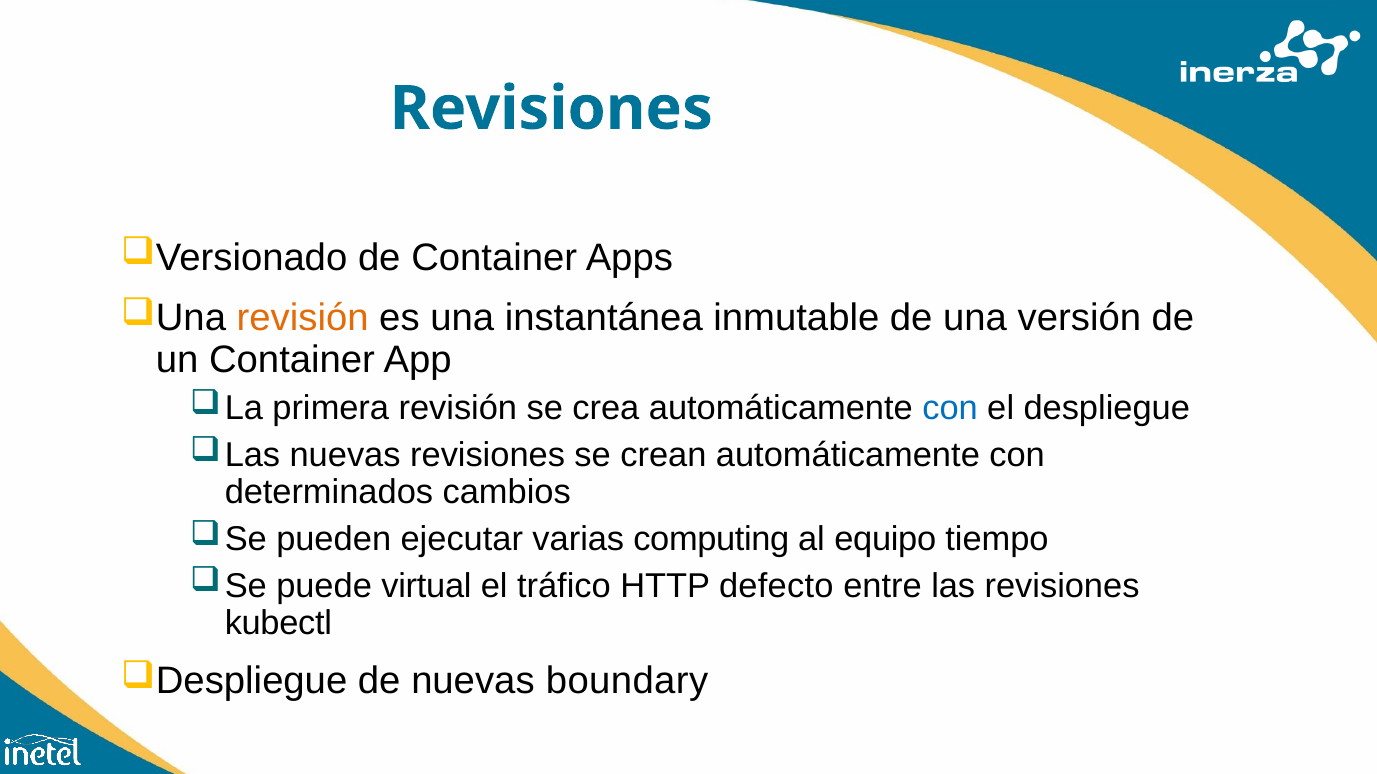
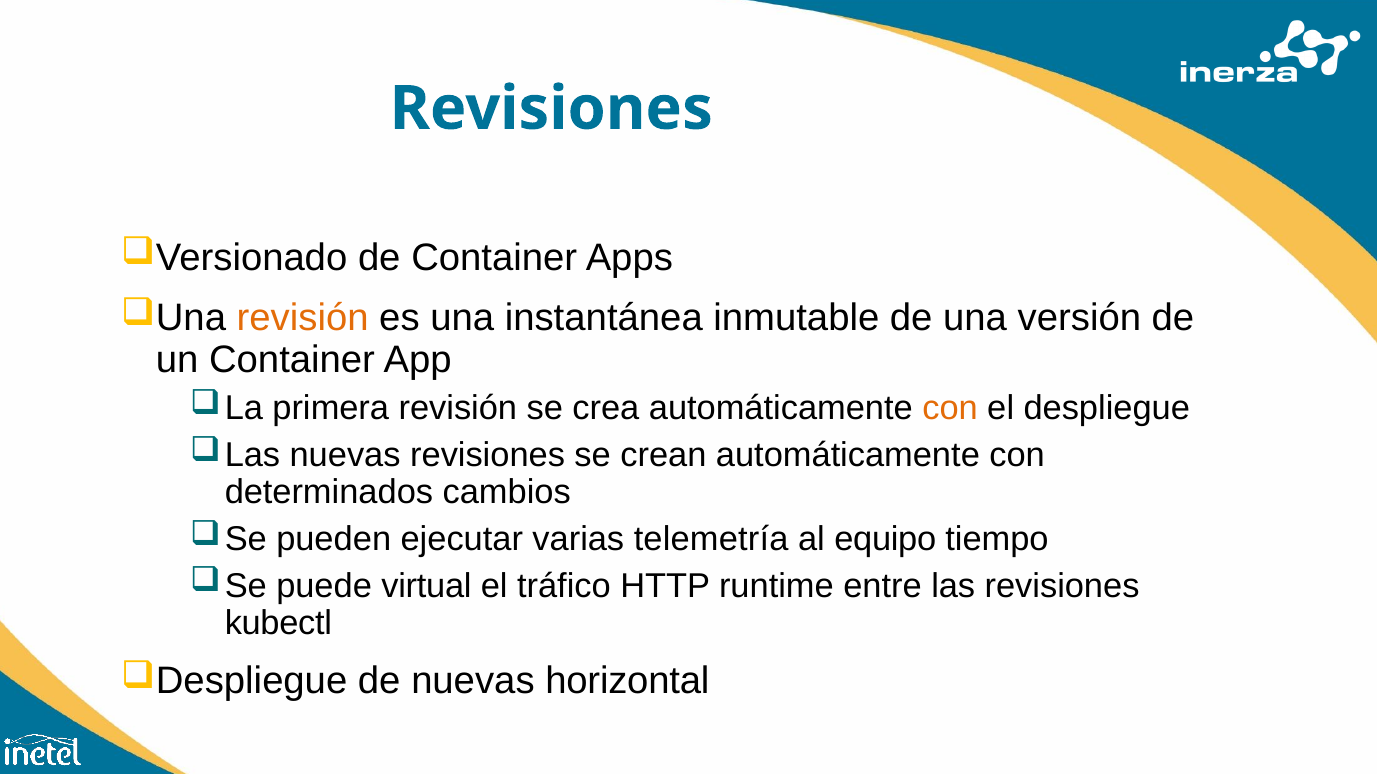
con at (950, 409) colour: blue -> orange
computing: computing -> telemetría
defecto: defecto -> runtime
boundary: boundary -> horizontal
